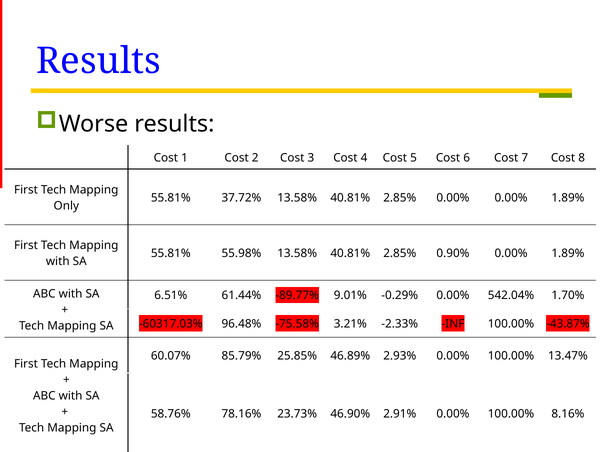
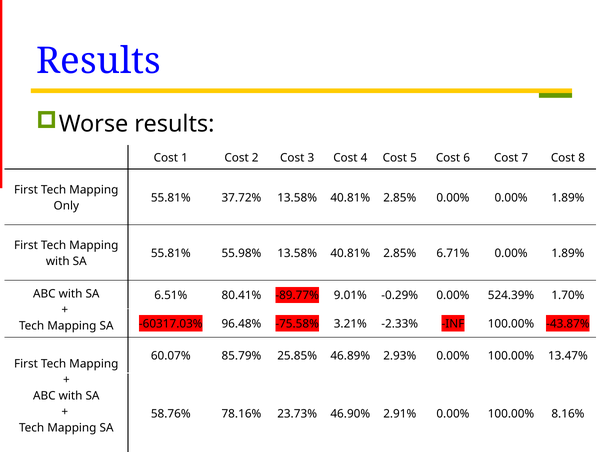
0.90%: 0.90% -> 6.71%
61.44%: 61.44% -> 80.41%
542.04%: 542.04% -> 524.39%
